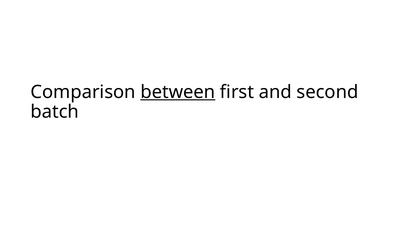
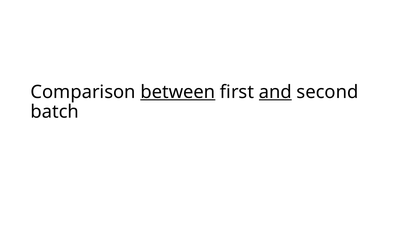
and underline: none -> present
